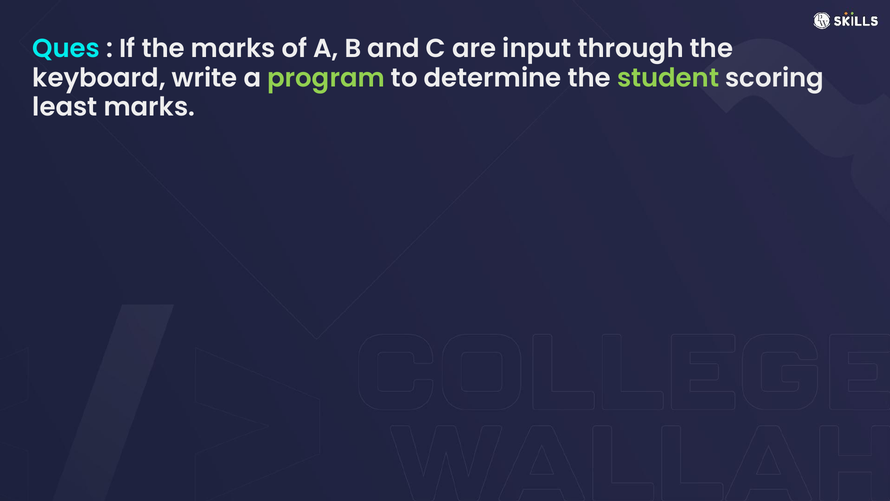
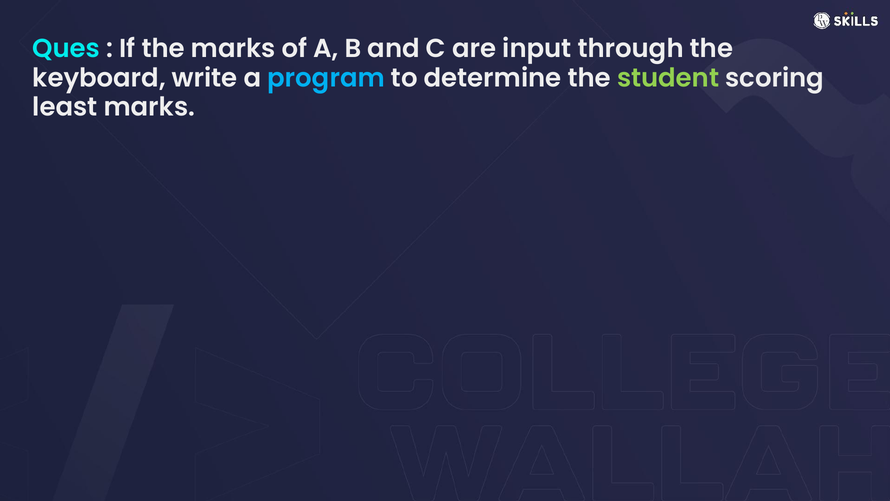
program colour: light green -> light blue
